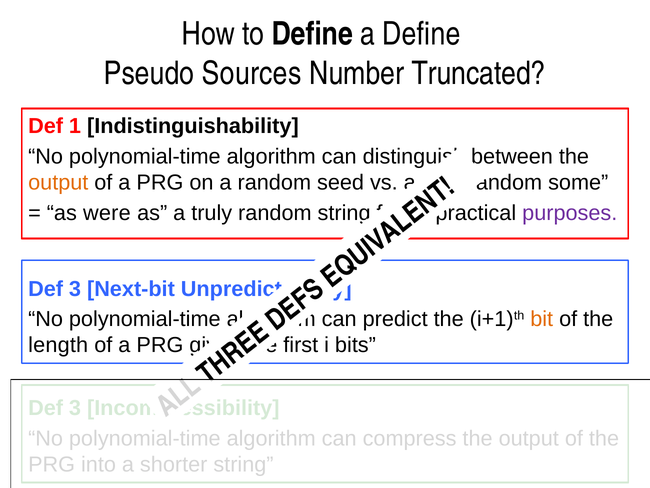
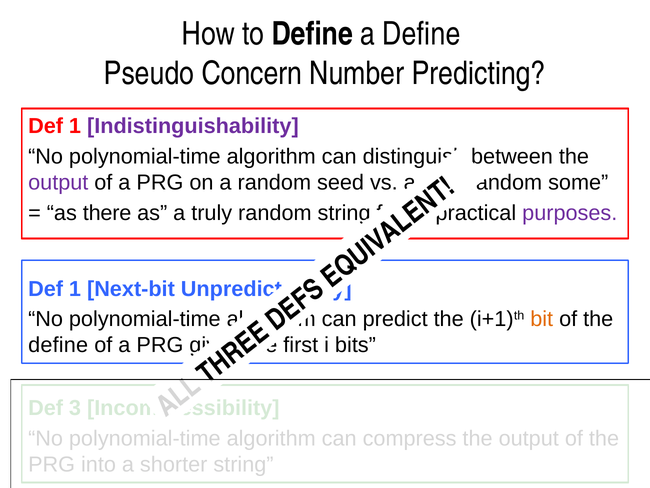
Sources: Sources -> Concern
Truncated: Truncated -> Predicting
Indistinguishability colour: black -> purple
output at (58, 182) colour: orange -> purple
were: were -> there
3 at (75, 289): 3 -> 1
length at (58, 345): length -> define
